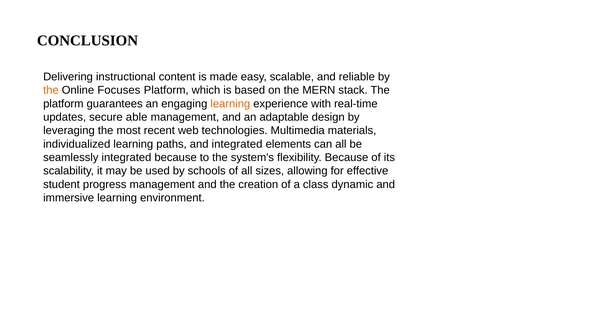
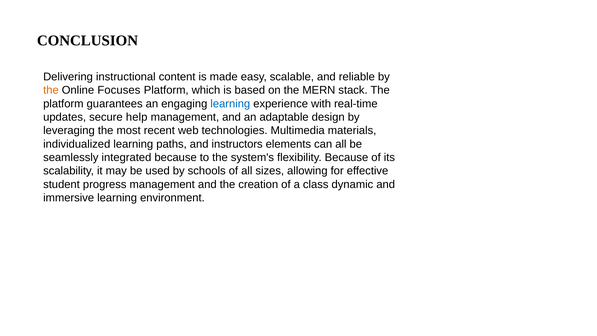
learning at (230, 104) colour: orange -> blue
able: able -> help
and integrated: integrated -> instructors
